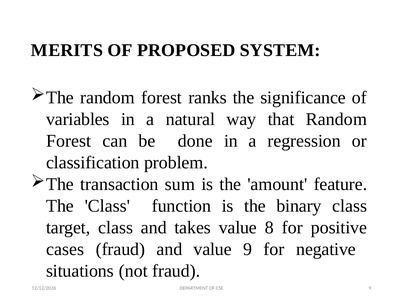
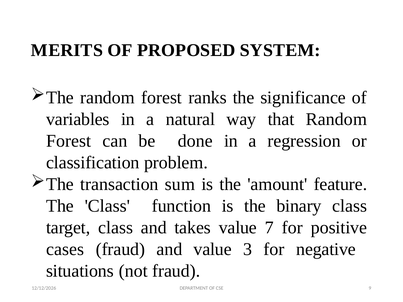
8: 8 -> 7
value 9: 9 -> 3
